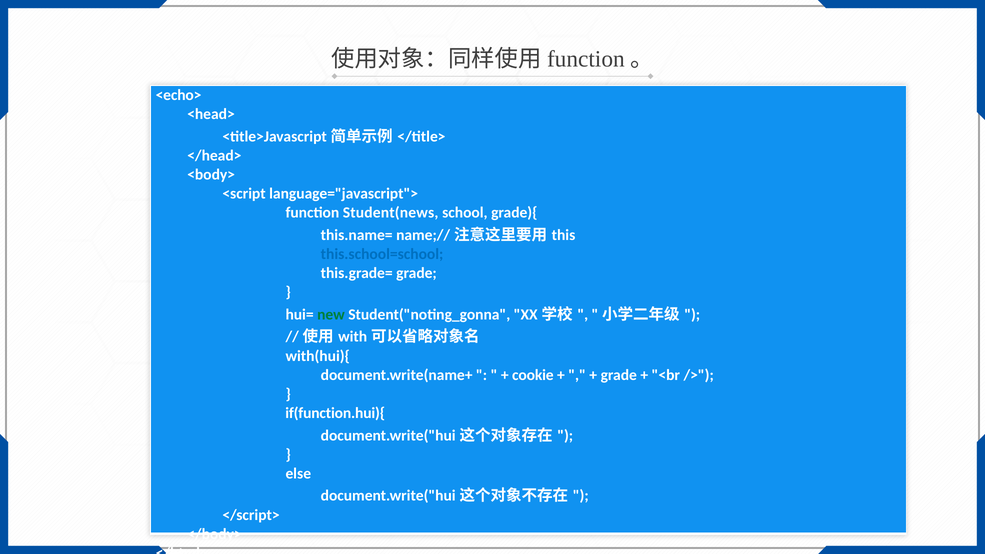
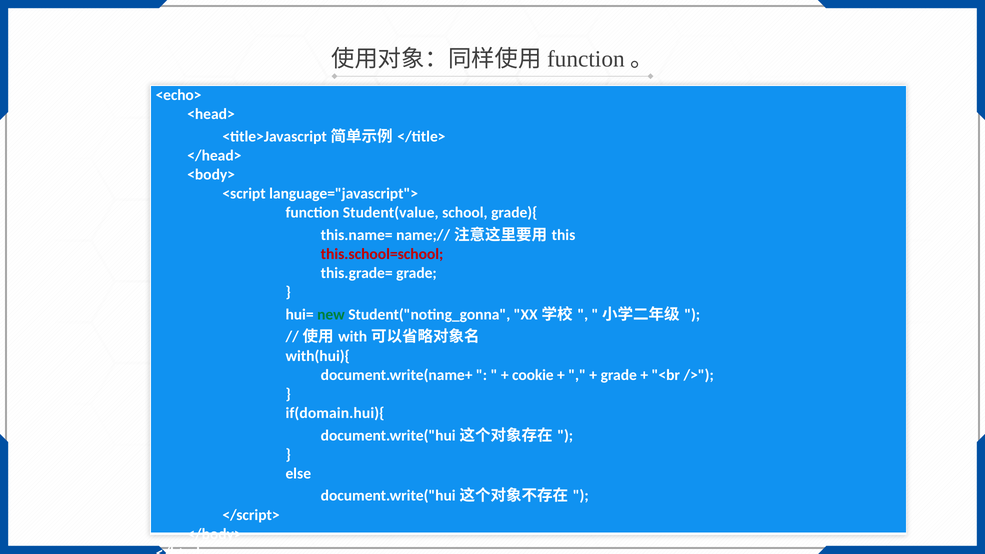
Student(news: Student(news -> Student(value
this.school=school colour: blue -> red
if(function.hui){: if(function.hui){ -> if(domain.hui){
